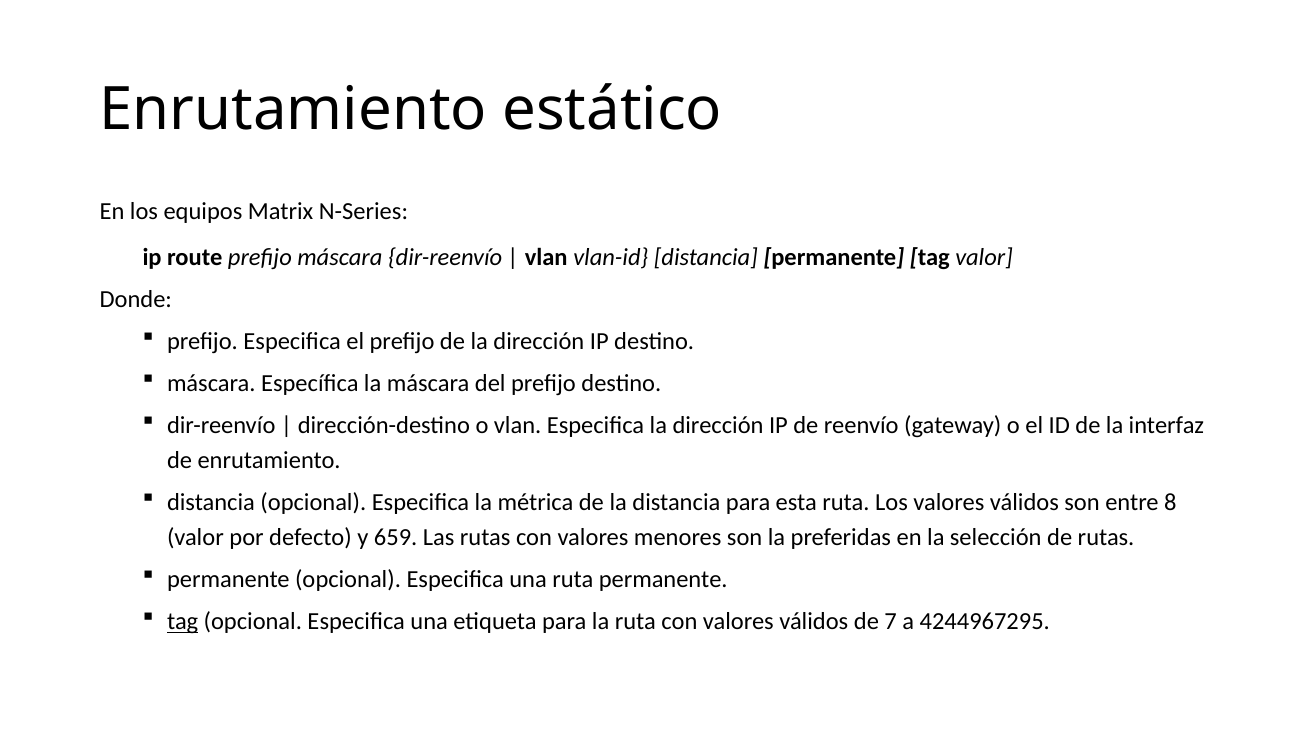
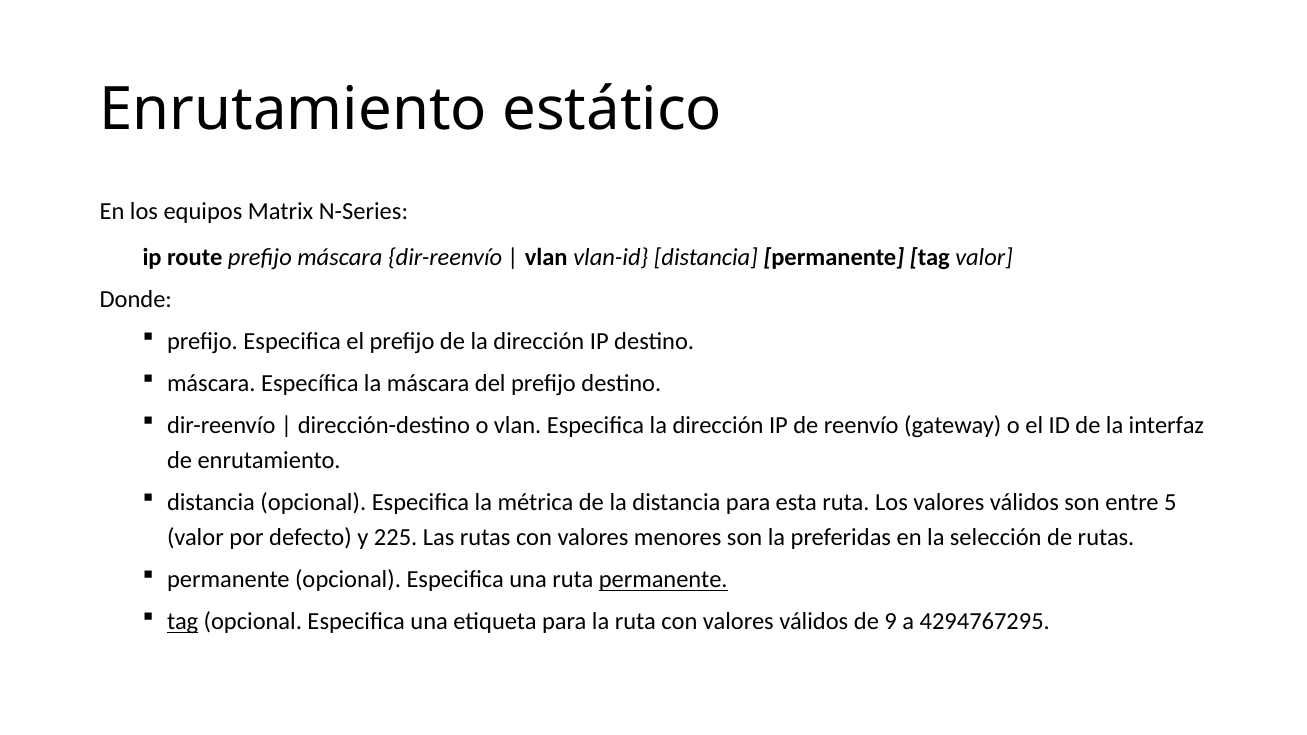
8: 8 -> 5
659: 659 -> 225
permanente at (663, 580) underline: none -> present
7: 7 -> 9
4244967295: 4244967295 -> 4294767295
